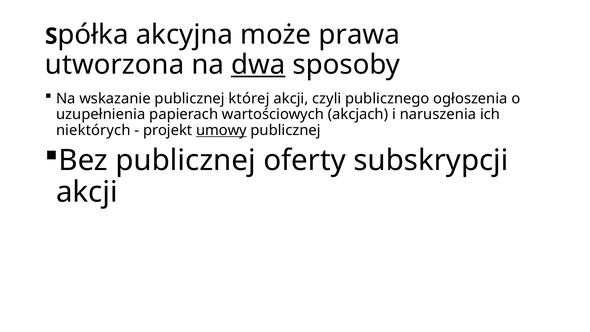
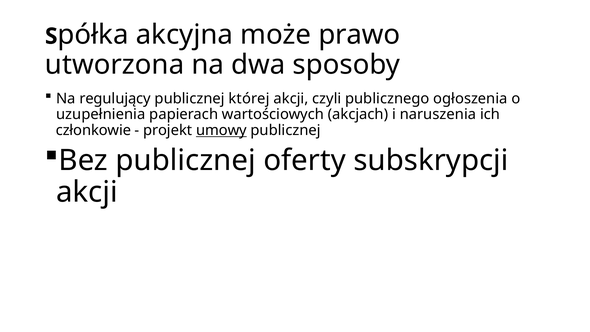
prawa: prawa -> prawo
dwa underline: present -> none
wskazanie: wskazanie -> regulujący
niektórych: niektórych -> członkowie
